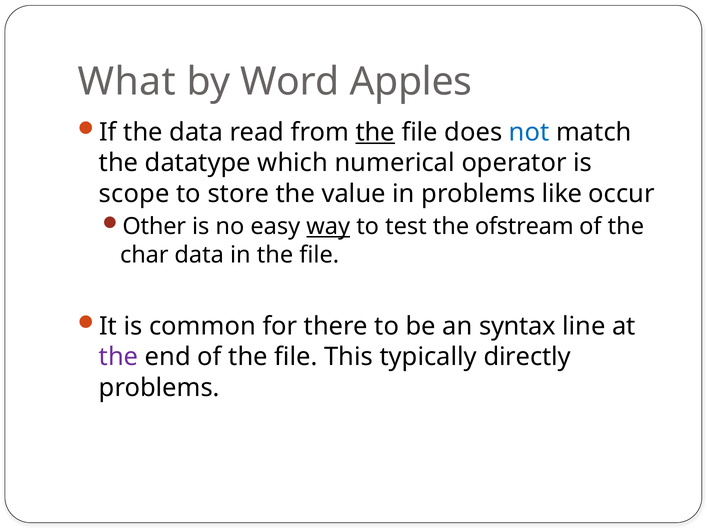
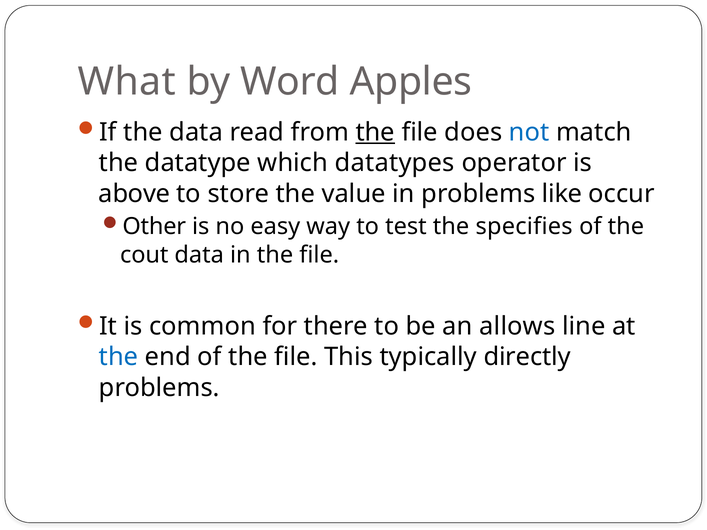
numerical: numerical -> datatypes
scope: scope -> above
way underline: present -> none
ofstream: ofstream -> specifies
char: char -> cout
syntax: syntax -> allows
the at (119, 357) colour: purple -> blue
